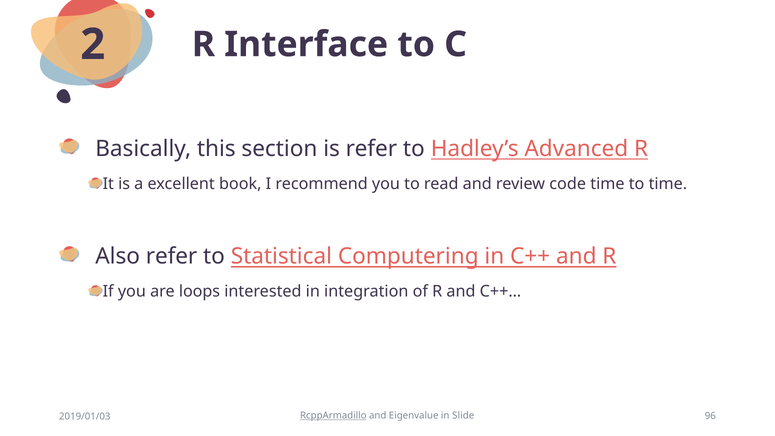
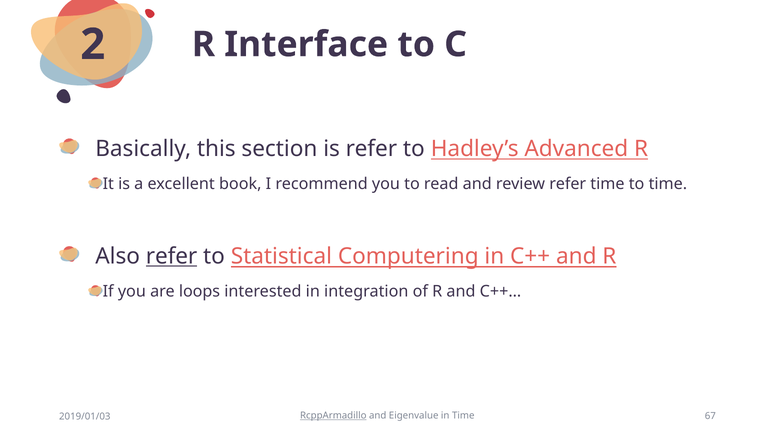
review code: code -> refer
refer at (172, 256) underline: none -> present
in Slide: Slide -> Time
96: 96 -> 67
